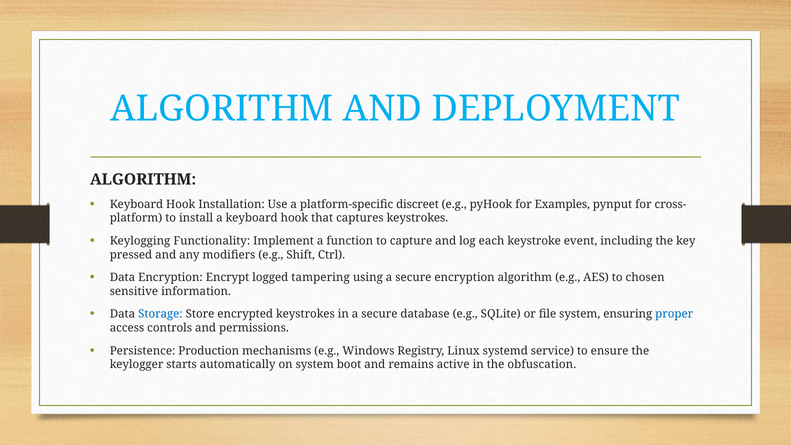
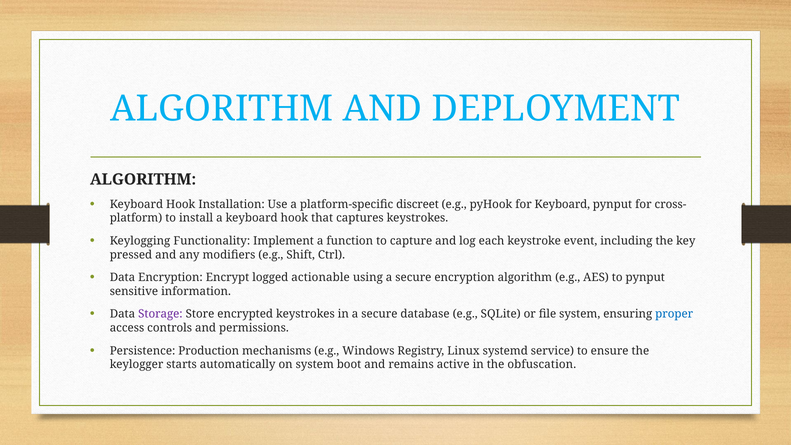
for Examples: Examples -> Keyboard
tampering: tampering -> actionable
to chosen: chosen -> pynput
Storage colour: blue -> purple
